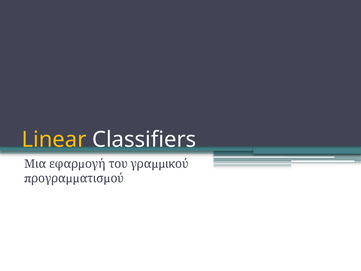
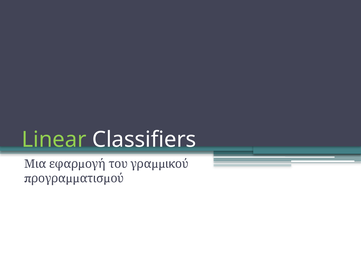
Linear colour: yellow -> light green
